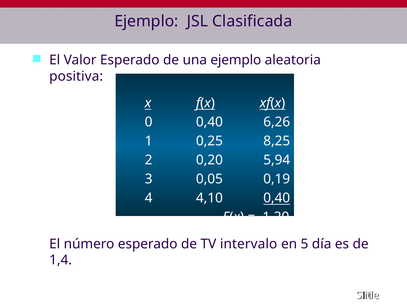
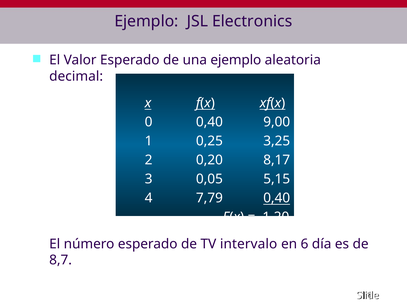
Clasificada: Clasificada -> Electronics
positiva: positiva -> decimal
6,26: 6,26 -> 9,00
8,25: 8,25 -> 3,25
5,94: 5,94 -> 8,17
0,19: 0,19 -> 5,15
4,10: 4,10 -> 7,79
5: 5 -> 6
1,4: 1,4 -> 8,7
